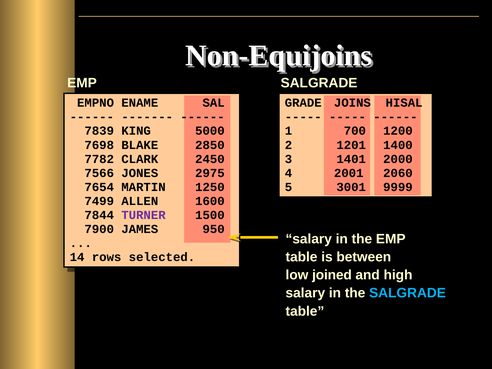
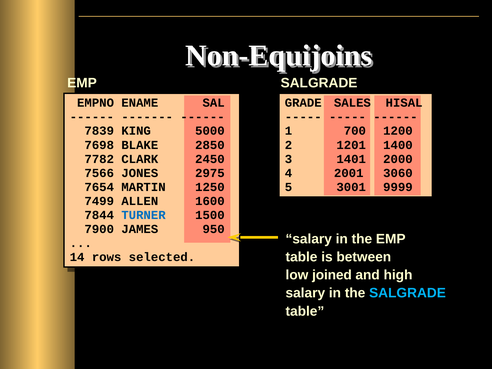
JOINS: JOINS -> SALES
2060: 2060 -> 3060
TURNER colour: purple -> blue
